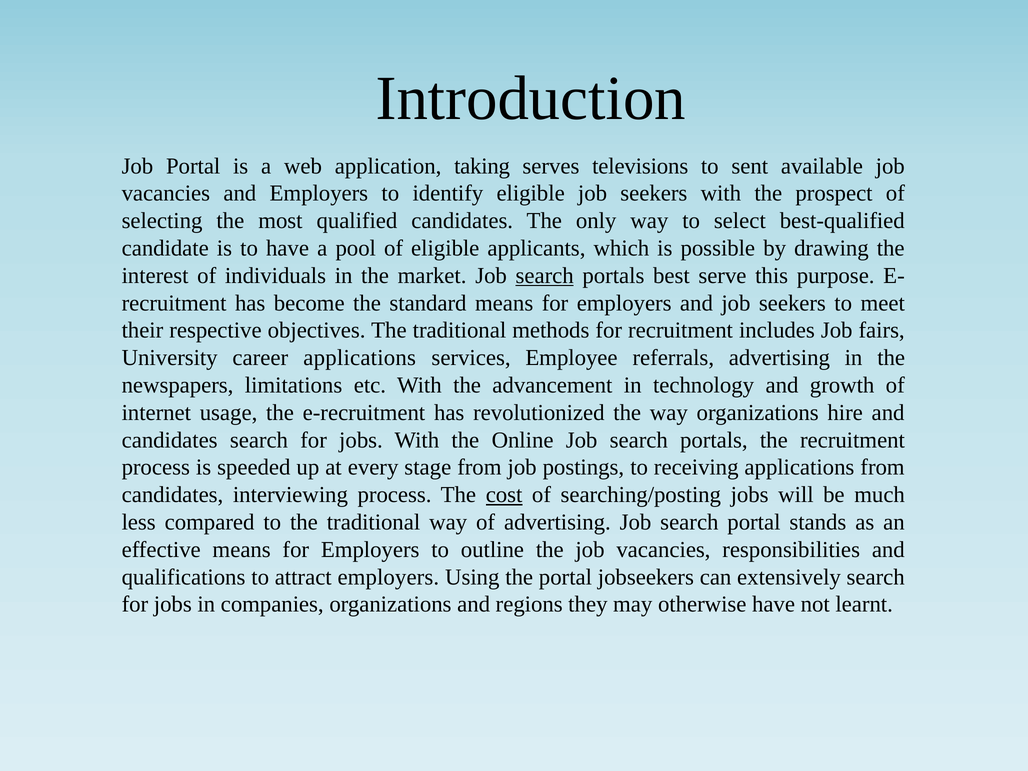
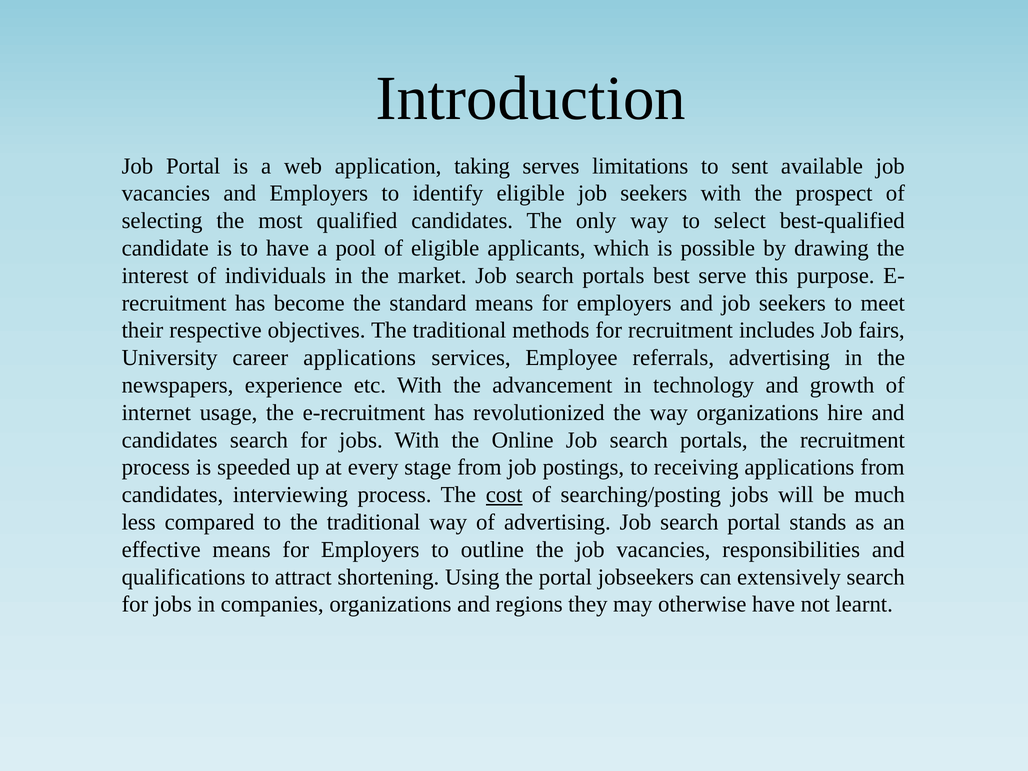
televisions: televisions -> limitations
search at (545, 276) underline: present -> none
limitations: limitations -> experience
attract employers: employers -> shortening
